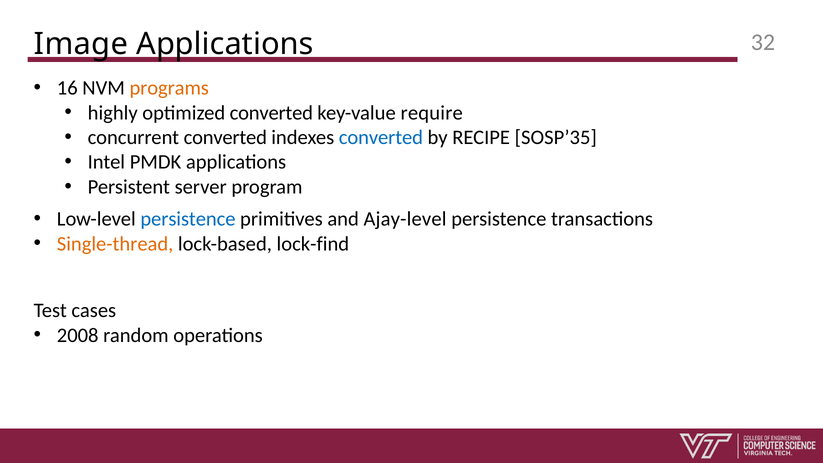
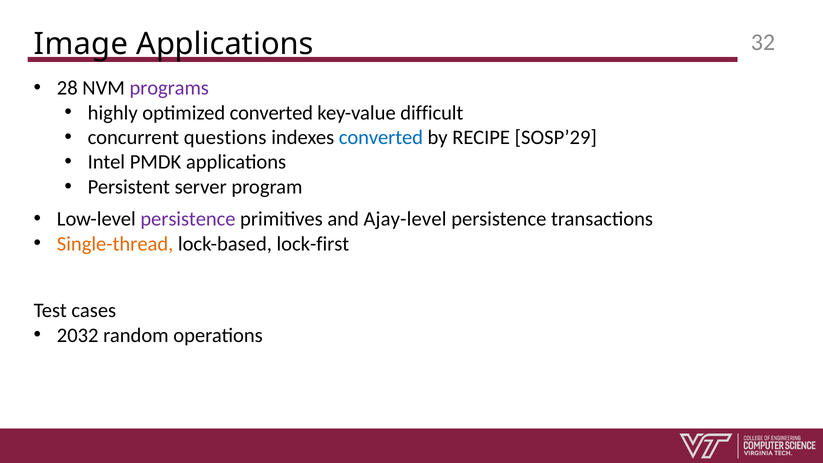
16: 16 -> 28
programs colour: orange -> purple
require: require -> difficult
concurrent converted: converted -> questions
SOSP’35: SOSP’35 -> SOSP’29
persistence at (188, 219) colour: blue -> purple
lock-find: lock-find -> lock-first
2008: 2008 -> 2032
